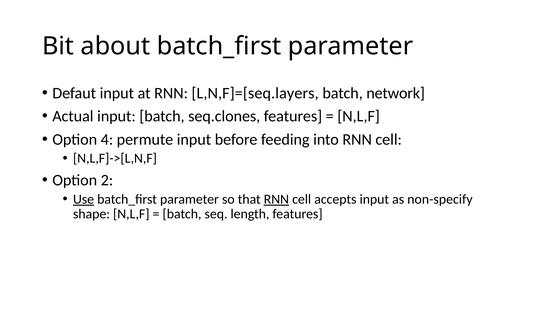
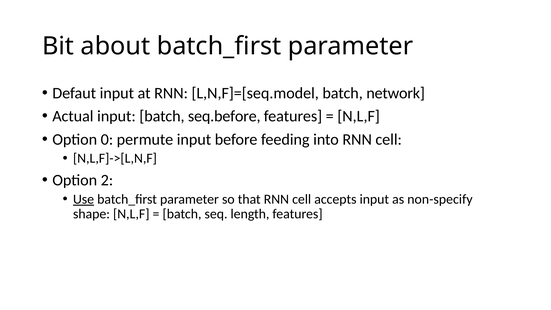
L,N,F]=[seq.layers: L,N,F]=[seq.layers -> L,N,F]=[seq.model
seq.clones: seq.clones -> seq.before
4: 4 -> 0
RNN at (276, 199) underline: present -> none
